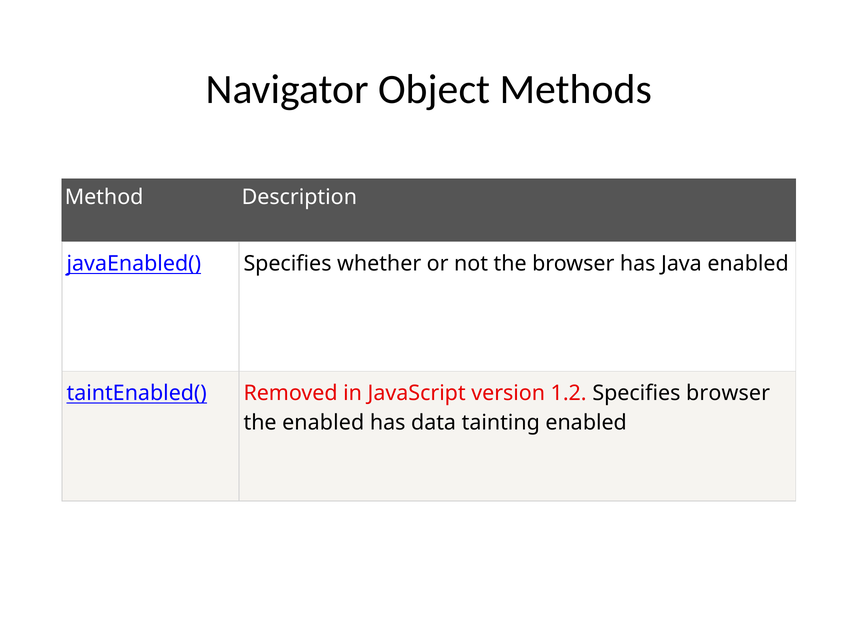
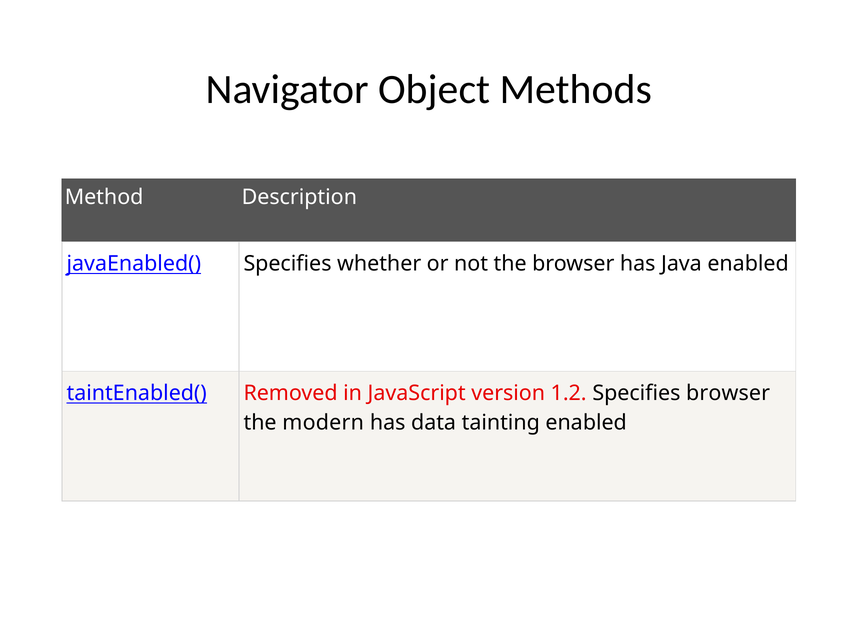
the enabled: enabled -> modern
